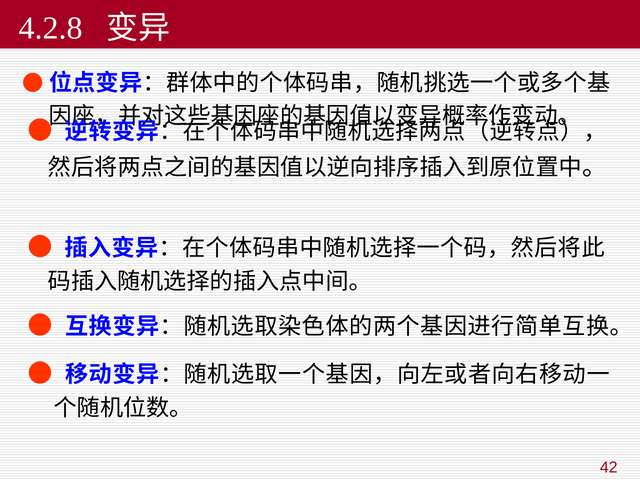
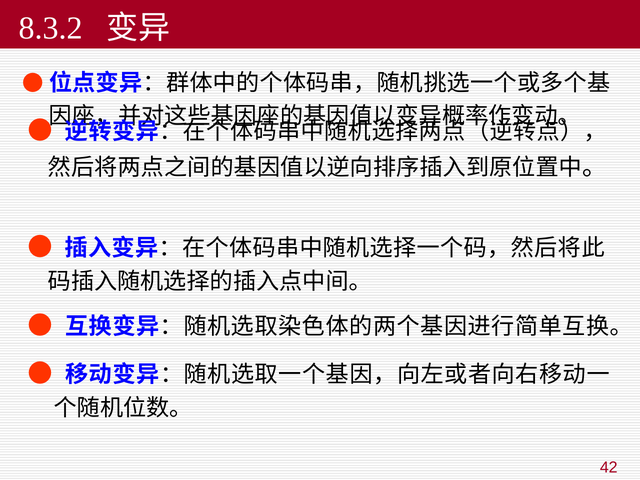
4.2.8: 4.2.8 -> 8.3.2
